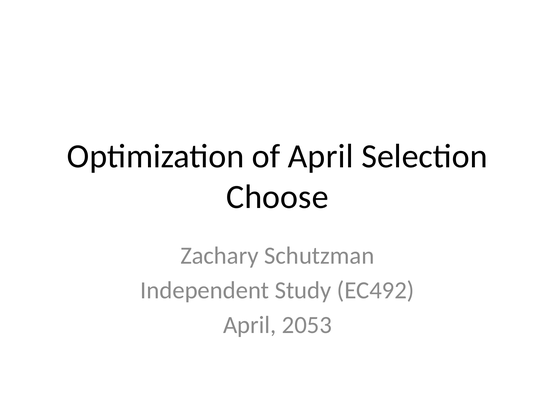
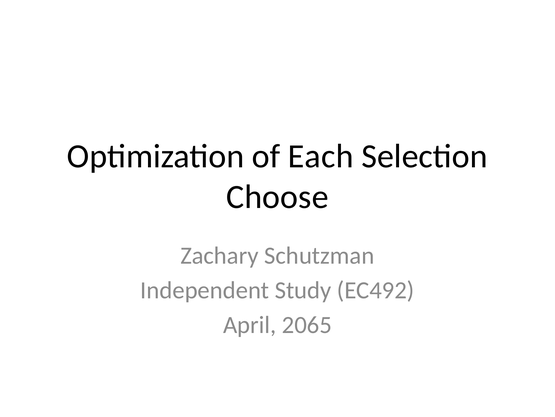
of April: April -> Each
2053: 2053 -> 2065
